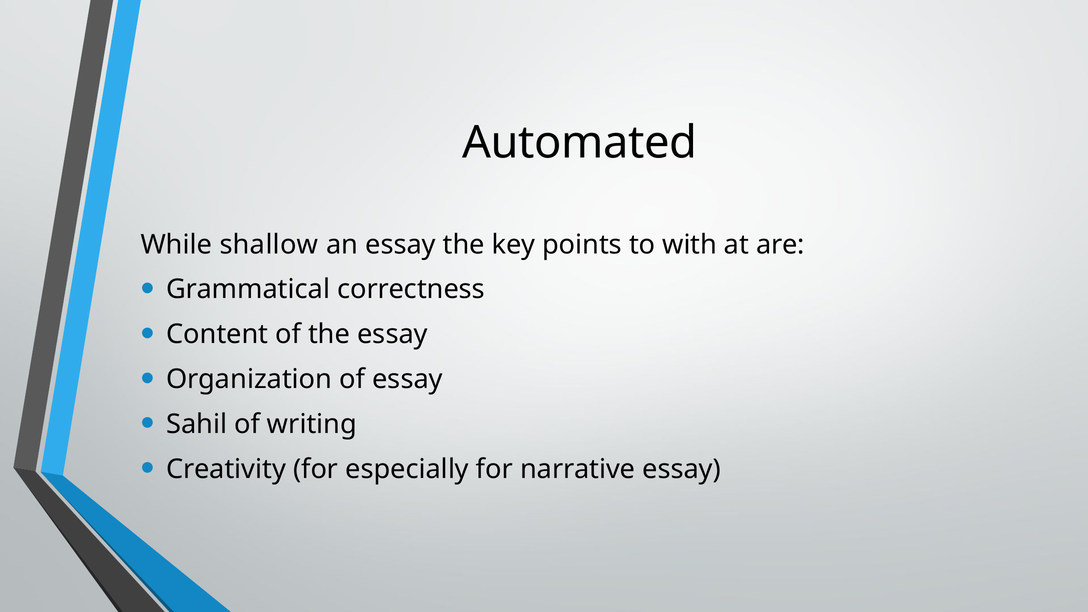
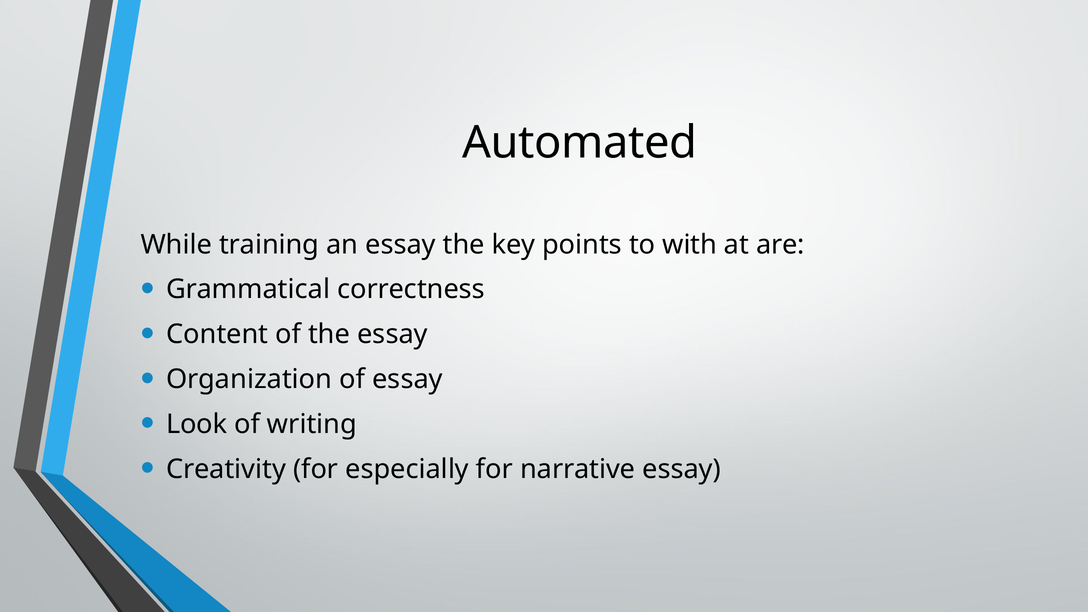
shallow: shallow -> training
Sahil: Sahil -> Look
